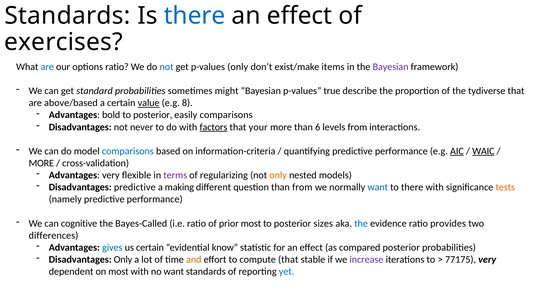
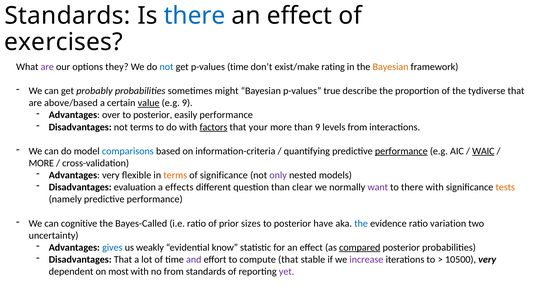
are at (47, 67) colour: blue -> purple
options ratio: ratio -> they
p-values only: only -> time
items: items -> rating
Bayesian at (391, 67) colour: purple -> orange
standard: standard -> probably
e.g 8: 8 -> 9
bold: bold -> over
easily comparisons: comparisons -> performance
not never: never -> terms
than 6: 6 -> 9
performance at (401, 151) underline: none -> present
AIC underline: present -> none
terms at (175, 176) colour: purple -> orange
of regularizing: regularizing -> significance
only at (278, 176) colour: orange -> purple
Disadvantages predictive: predictive -> evaluation
making: making -> effects
than from: from -> clear
want at (378, 188) colour: blue -> purple
prior most: most -> sizes
sizes: sizes -> have
provides: provides -> variation
differences: differences -> uncertainty
us certain: certain -> weakly
compared underline: none -> present
Disadvantages Only: Only -> That
and colour: orange -> purple
77175: 77175 -> 10500
no want: want -> from
yet colour: blue -> purple
